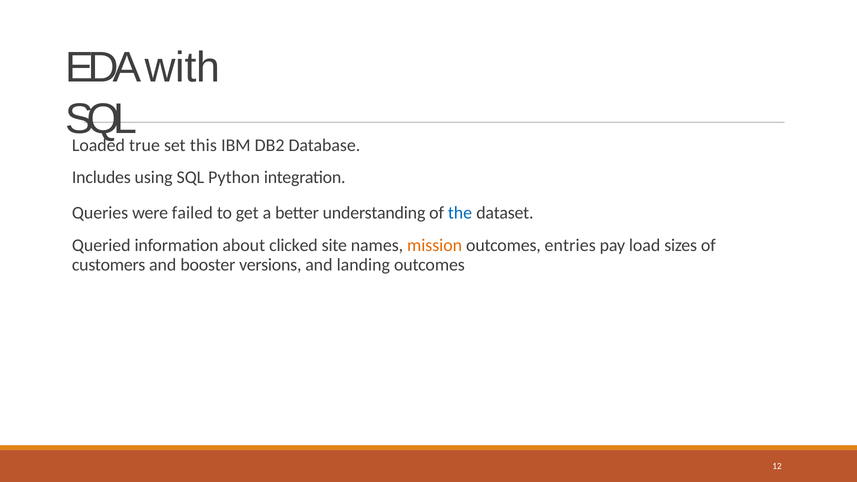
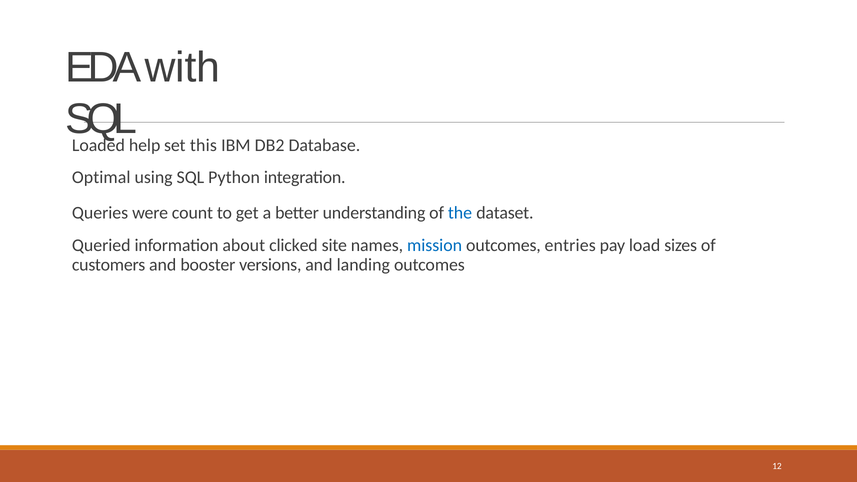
true: true -> help
Includes: Includes -> Optimal
failed: failed -> count
mission colour: orange -> blue
